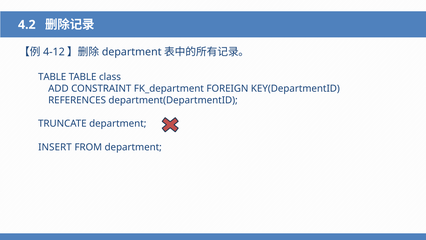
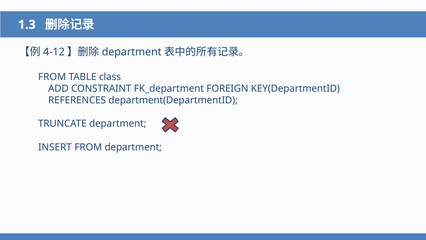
4.2: 4.2 -> 1.3
TABLE at (52, 77): TABLE -> FROM
